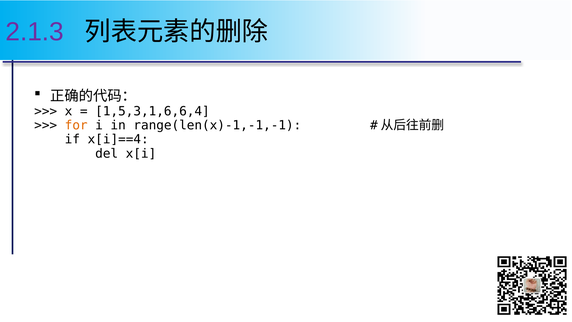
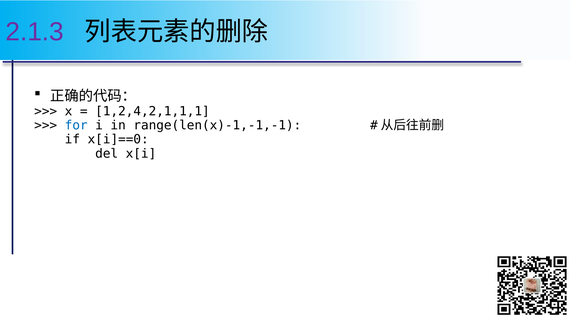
1,5,3,1,6,6,4: 1,5,3,1,6,6,4 -> 1,2,4,2,1,1,1
for colour: orange -> blue
x[i]==4: x[i]==4 -> x[i]==0
